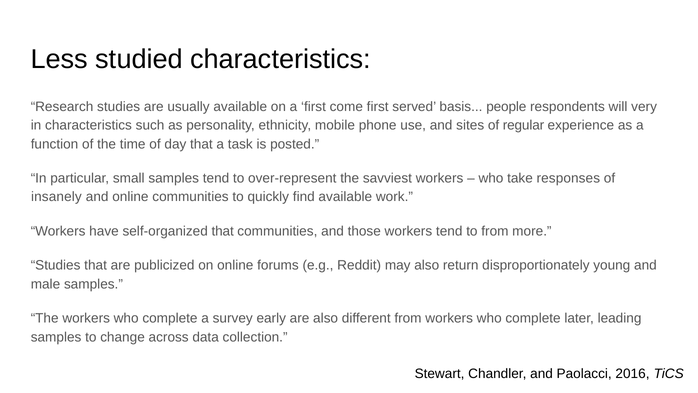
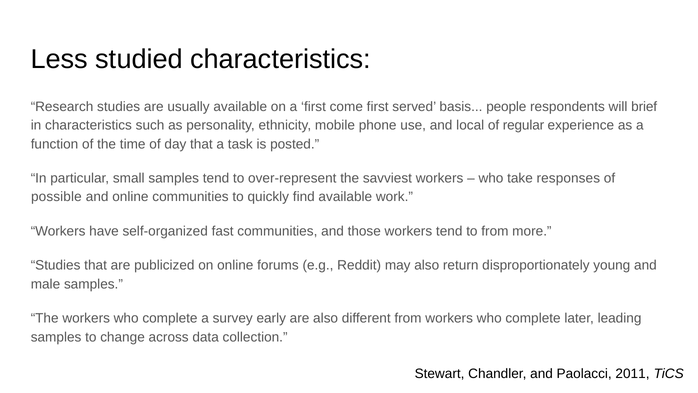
very: very -> brief
sites: sites -> local
insanely: insanely -> possible
self-organized that: that -> fast
2016: 2016 -> 2011
